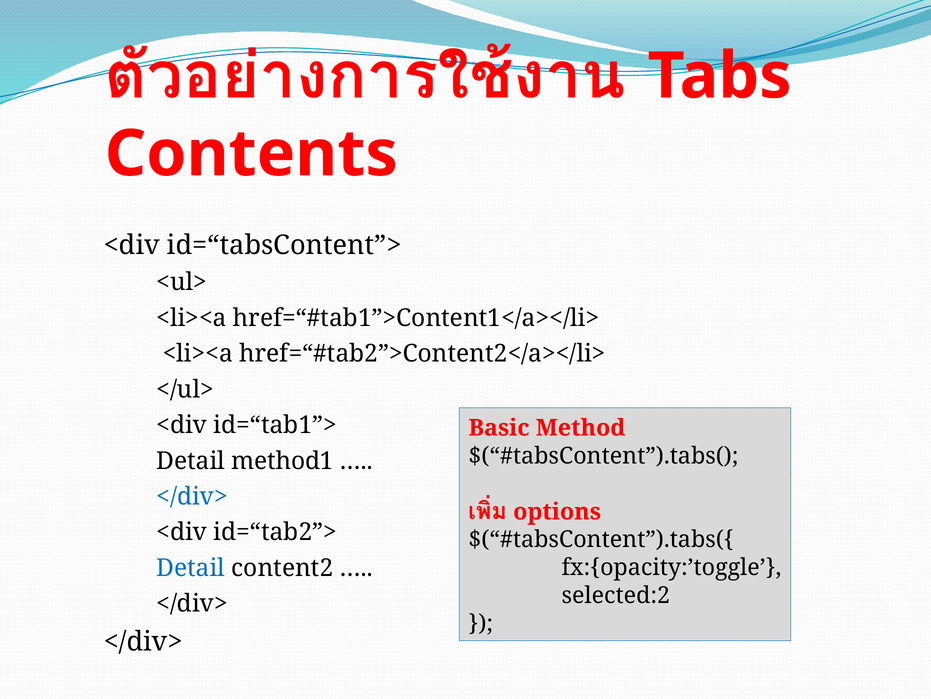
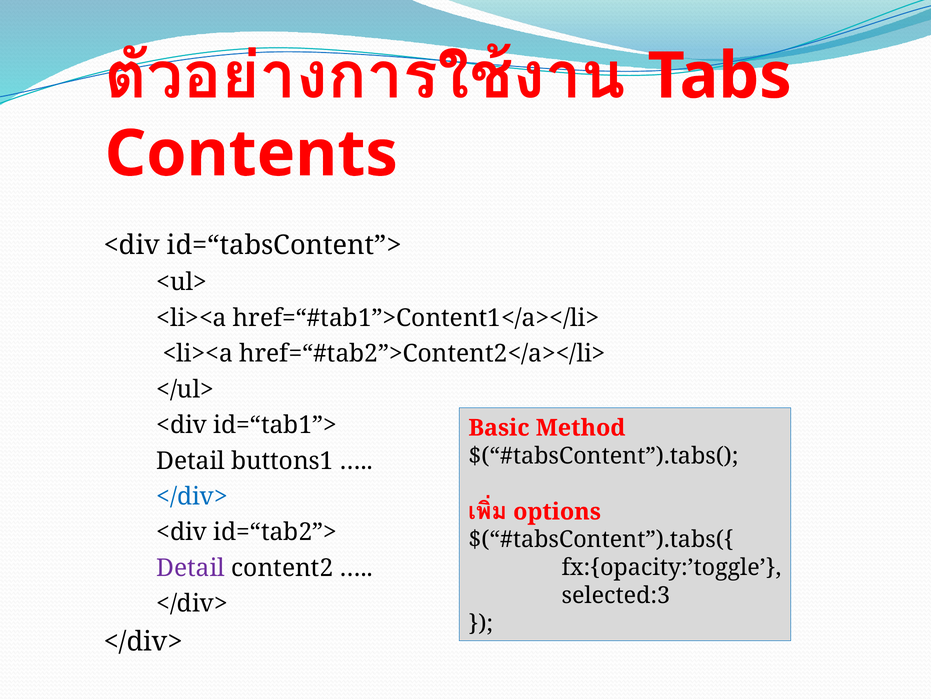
method1: method1 -> buttons1
Detail at (191, 567) colour: blue -> purple
selected:2: selected:2 -> selected:3
